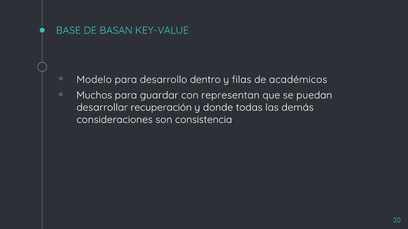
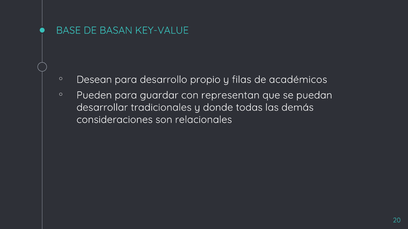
Modelo: Modelo -> Desean
dentro: dentro -> propio
Muchos: Muchos -> Pueden
recuperación: recuperación -> tradicionales
consistencia: consistencia -> relacionales
